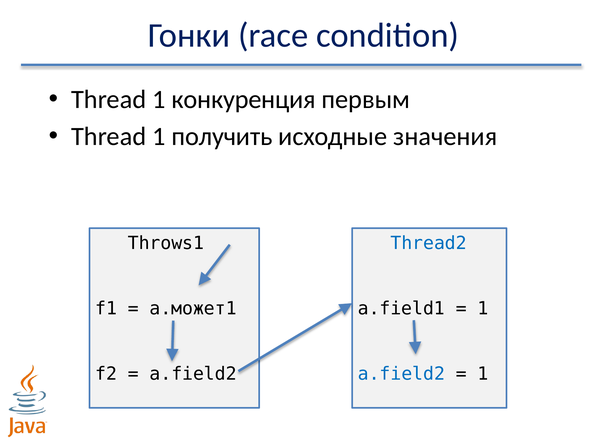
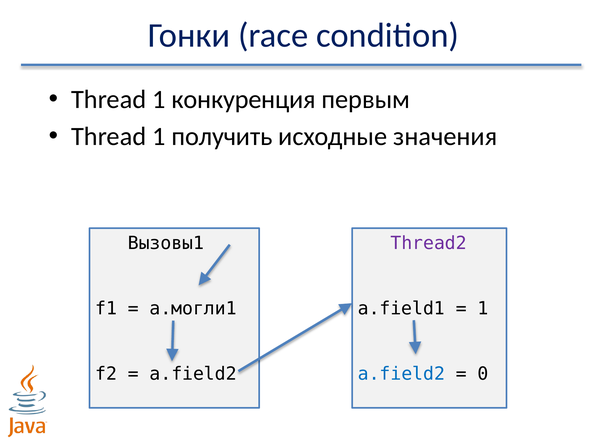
Throws1: Throws1 -> Вызовы1
Thread2 colour: blue -> purple
a.может1: a.может1 -> a.могли1
1 at (483, 374): 1 -> 0
